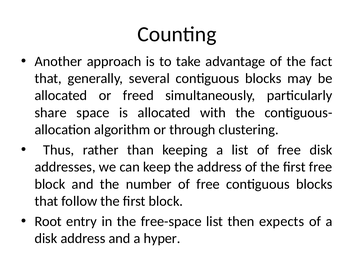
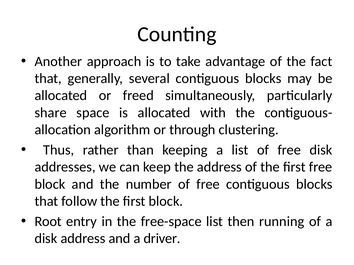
expects: expects -> running
hyper: hyper -> driver
